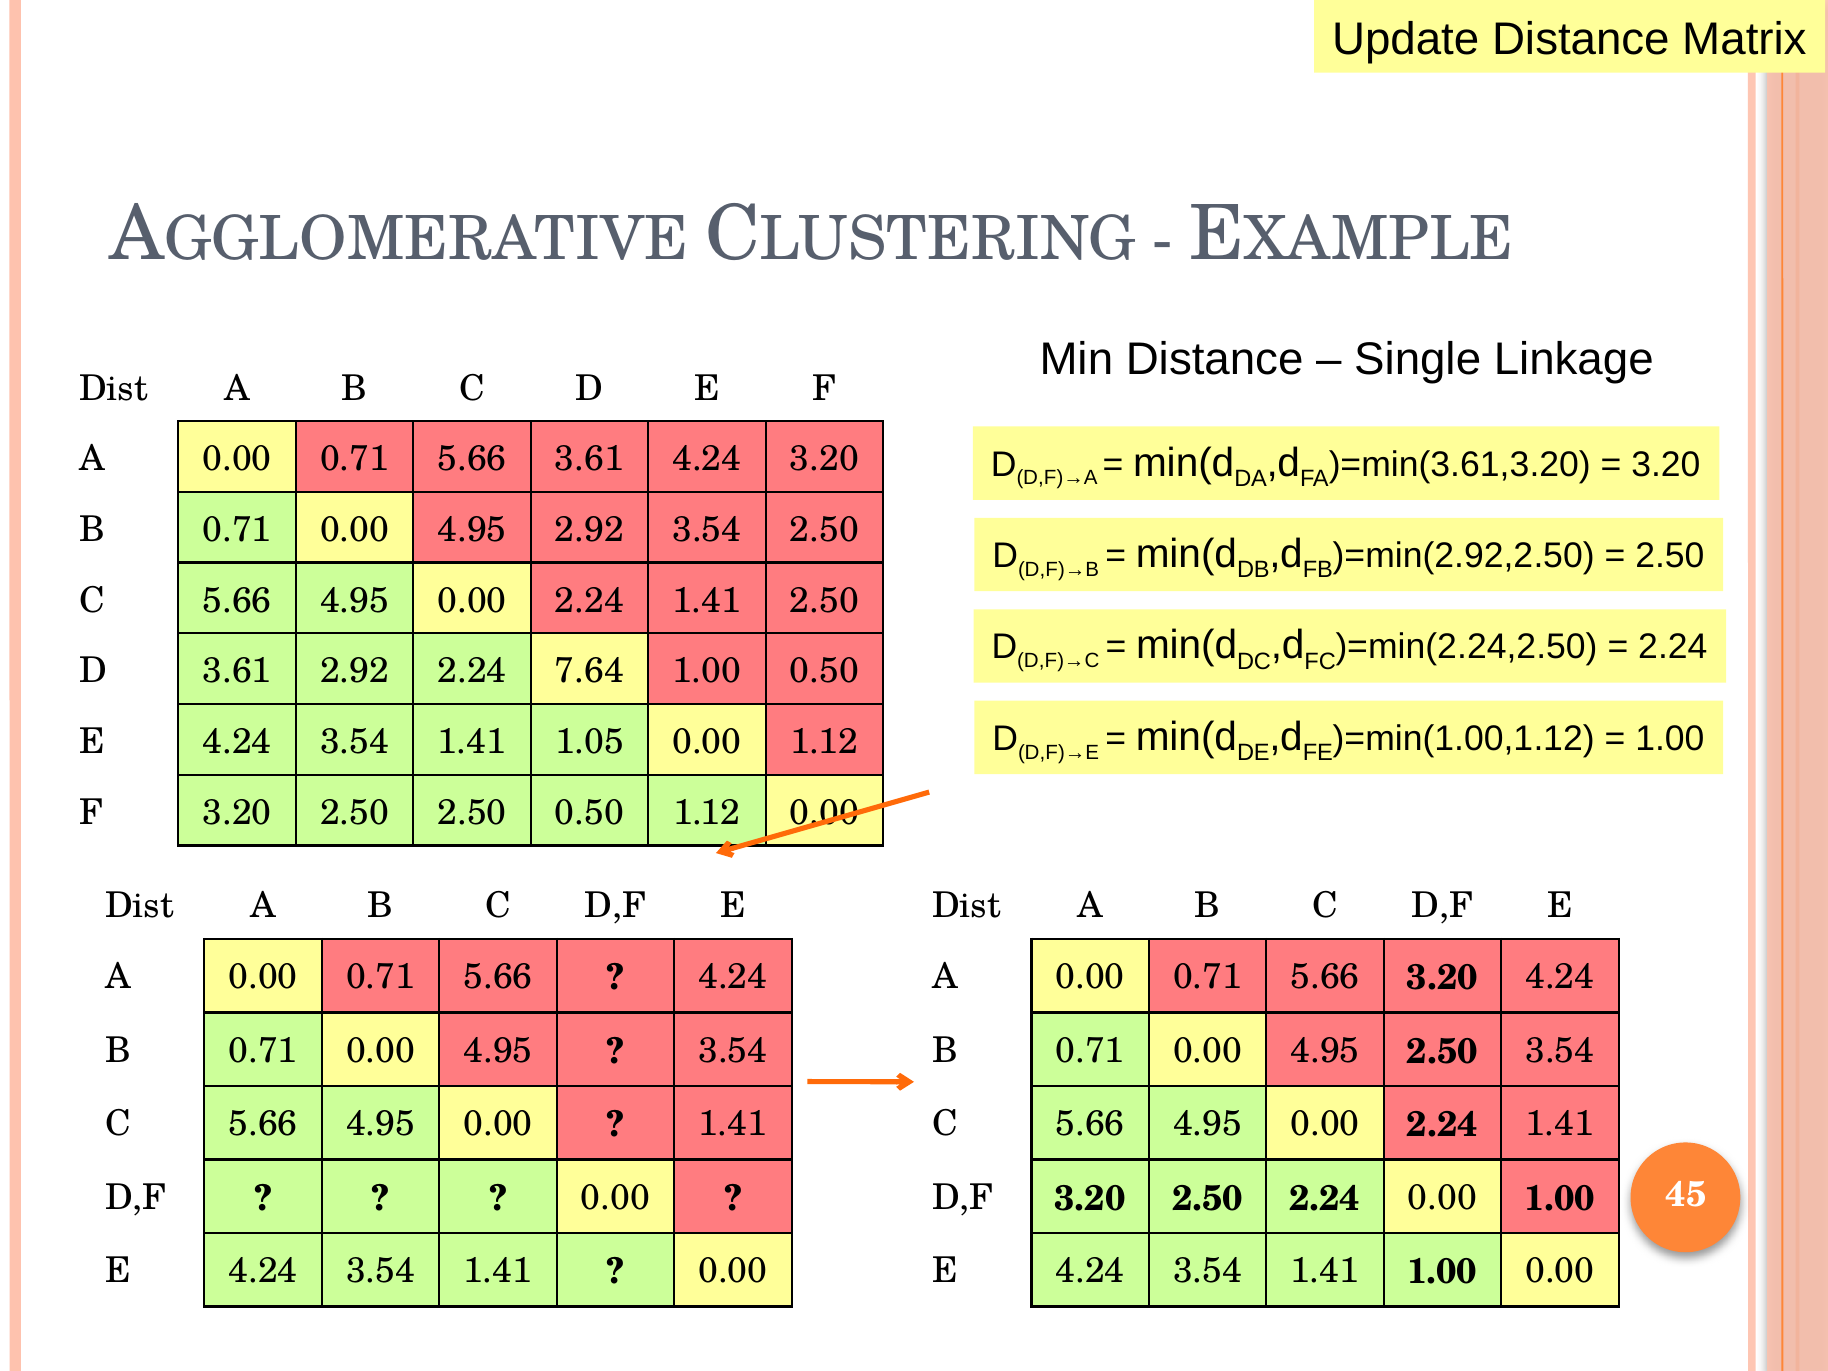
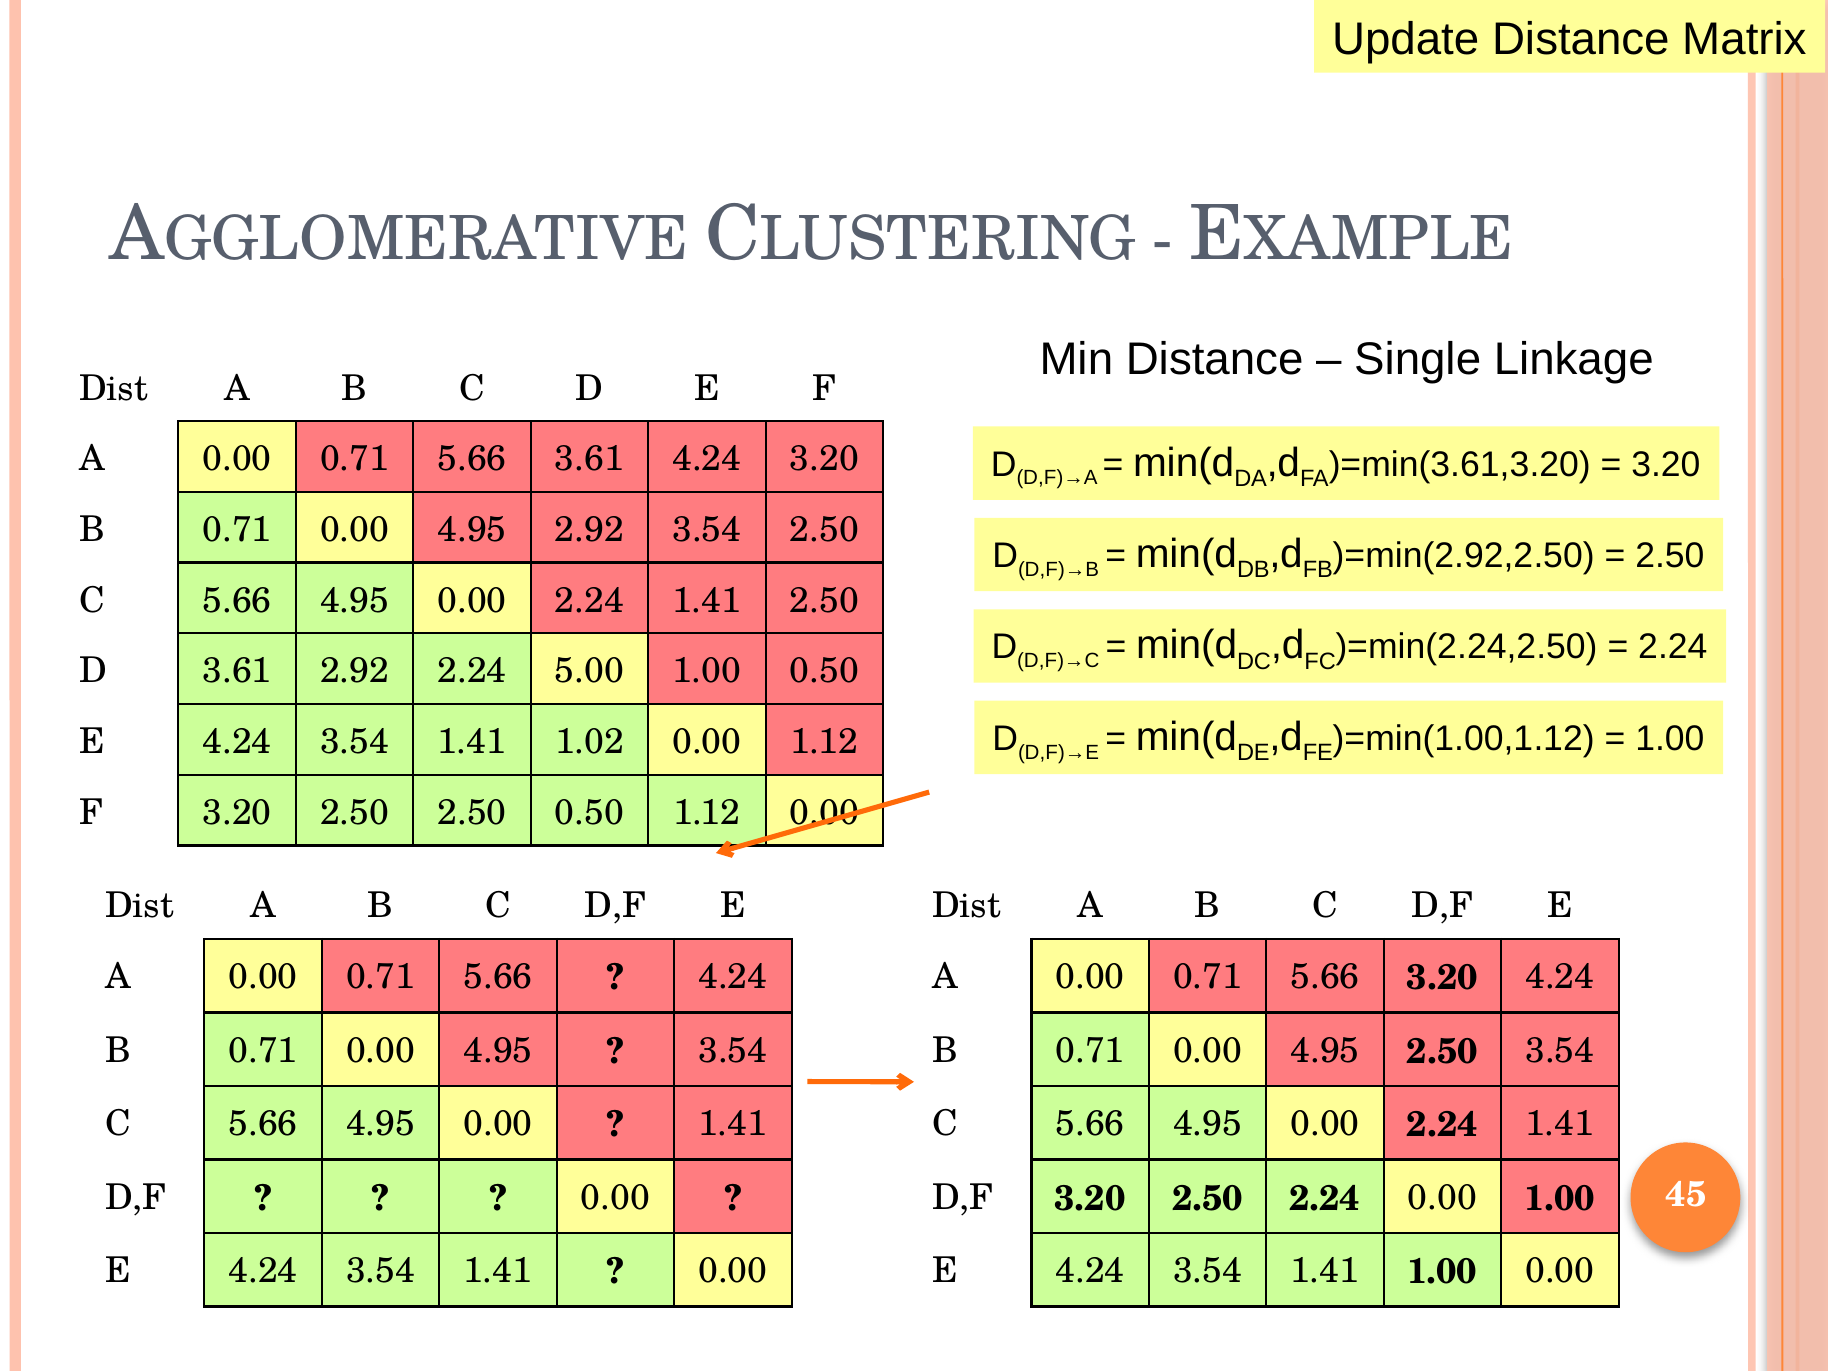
7.64: 7.64 -> 5.00
1.05: 1.05 -> 1.02
